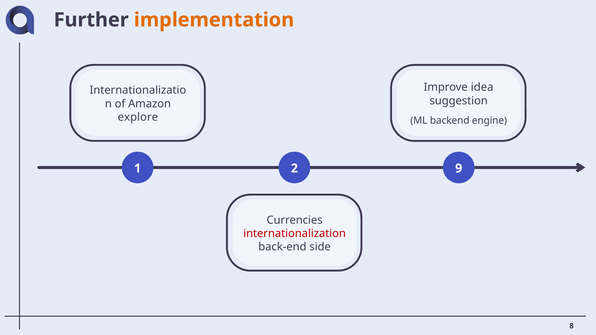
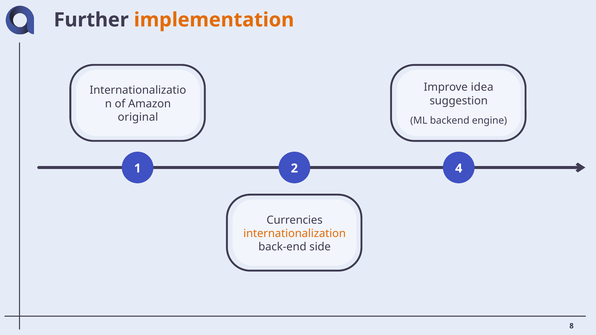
explore: explore -> original
9: 9 -> 4
internationalization colour: red -> orange
